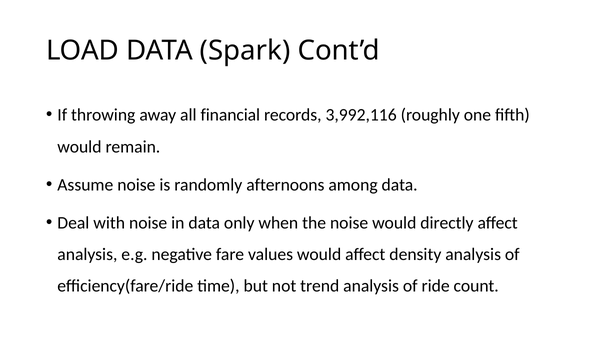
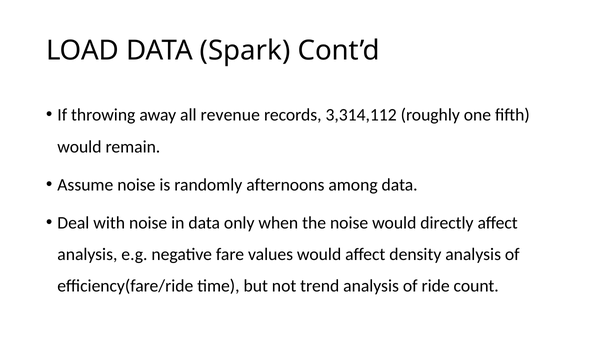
financial: financial -> revenue
3,992,116: 3,992,116 -> 3,314,112
